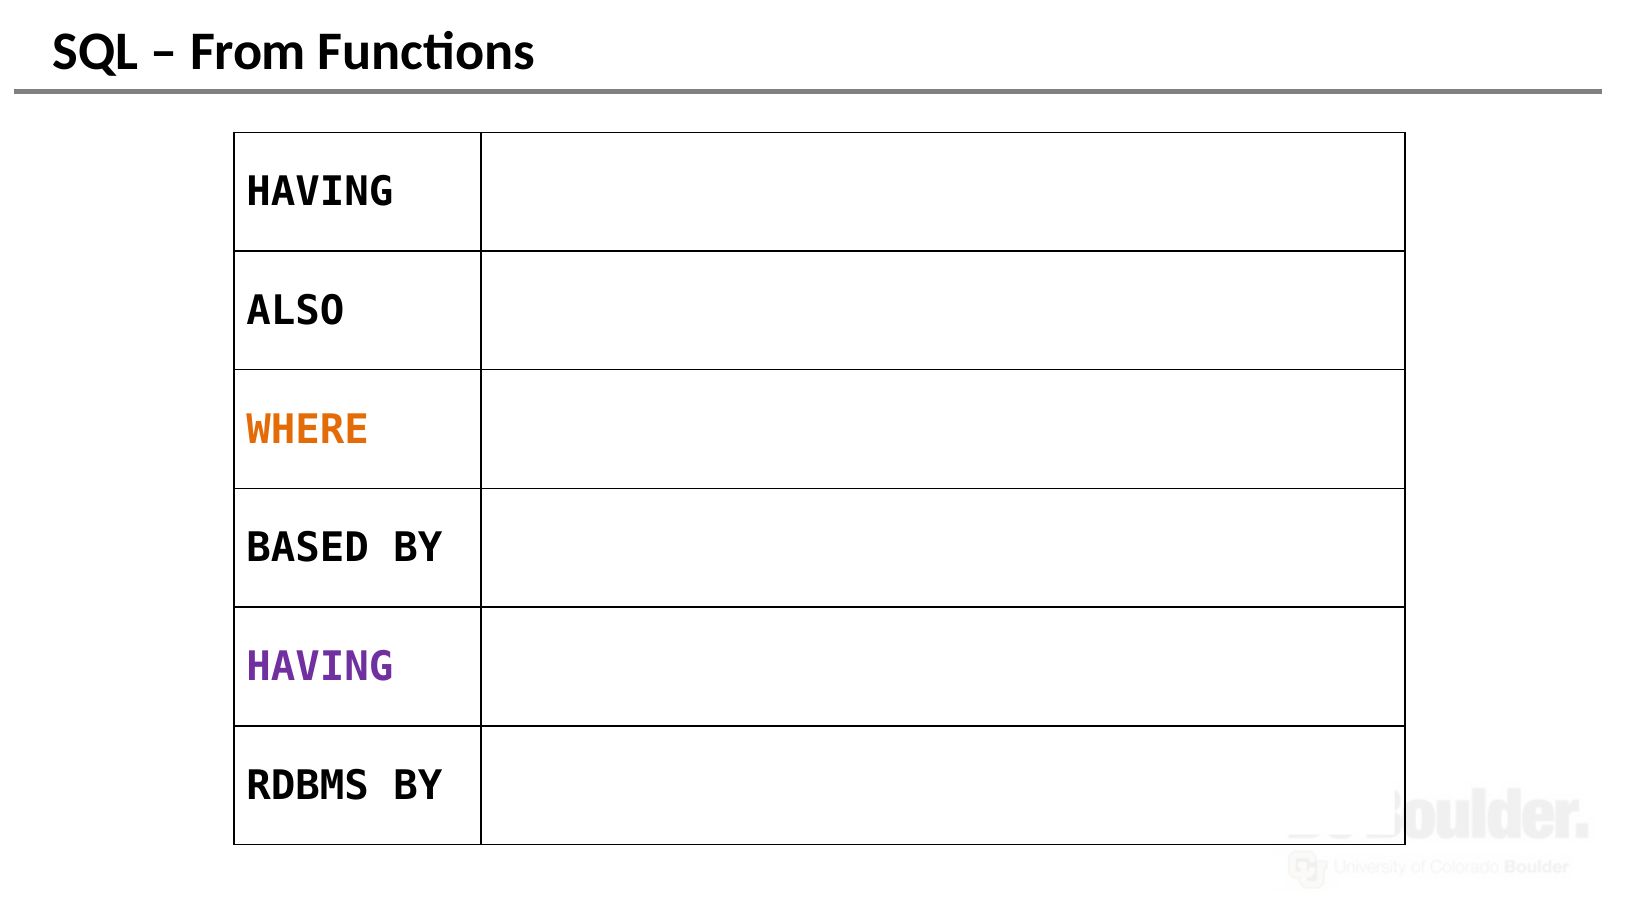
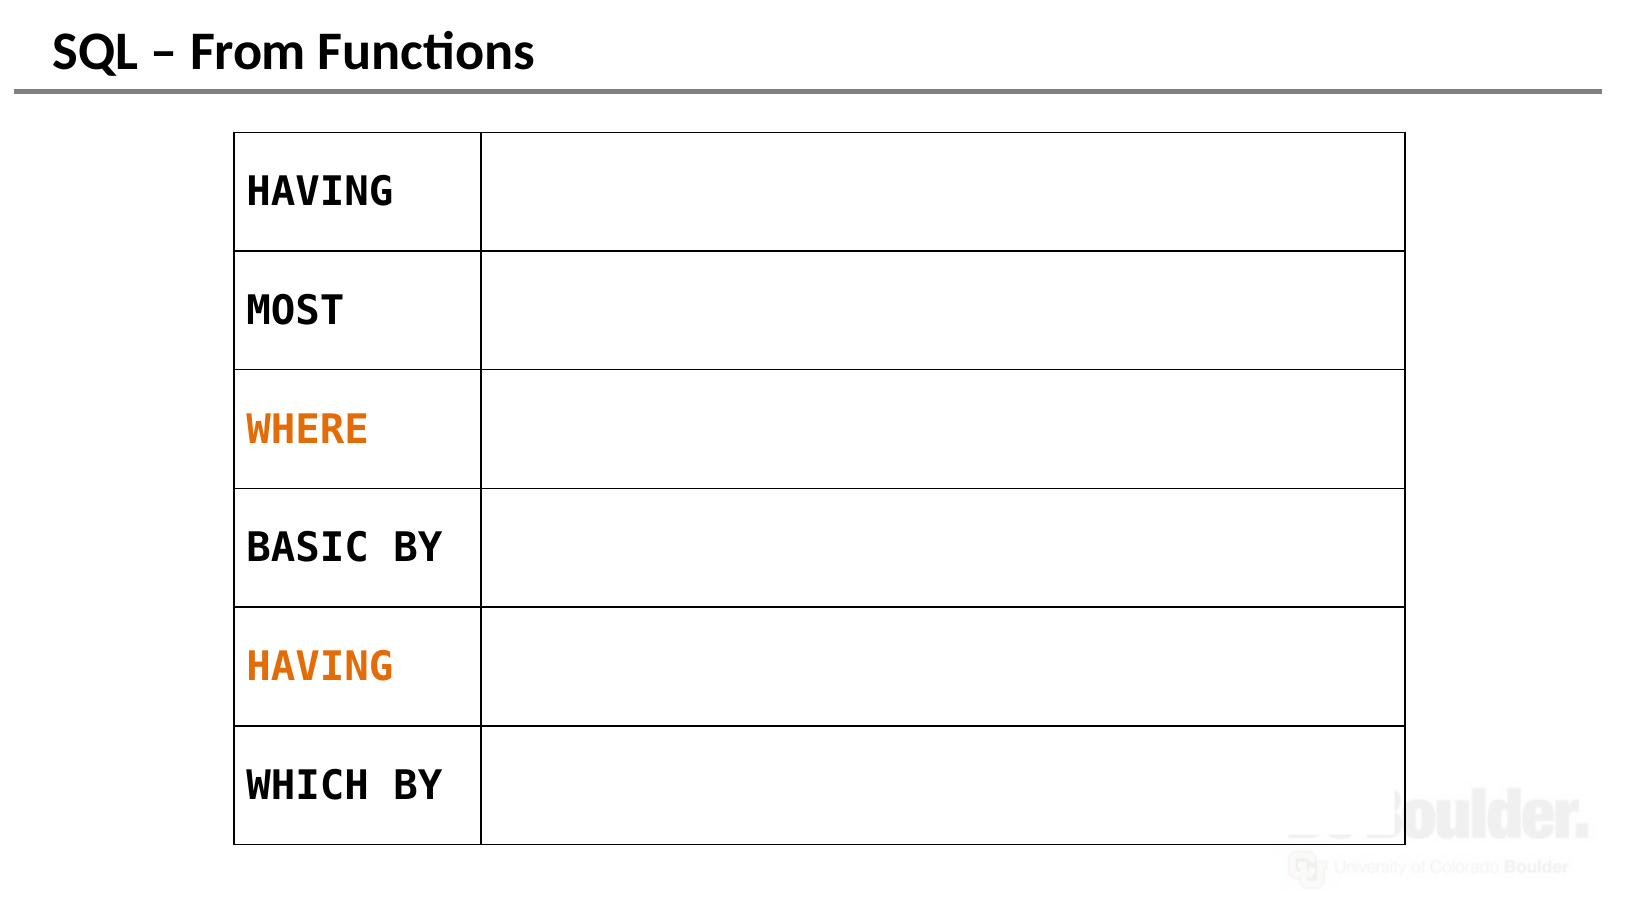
ALSO: ALSO -> MOST
BASED: BASED -> BASIC
HAVING at (320, 667) colour: purple -> orange
RDBMS at (308, 786): RDBMS -> WHICH
